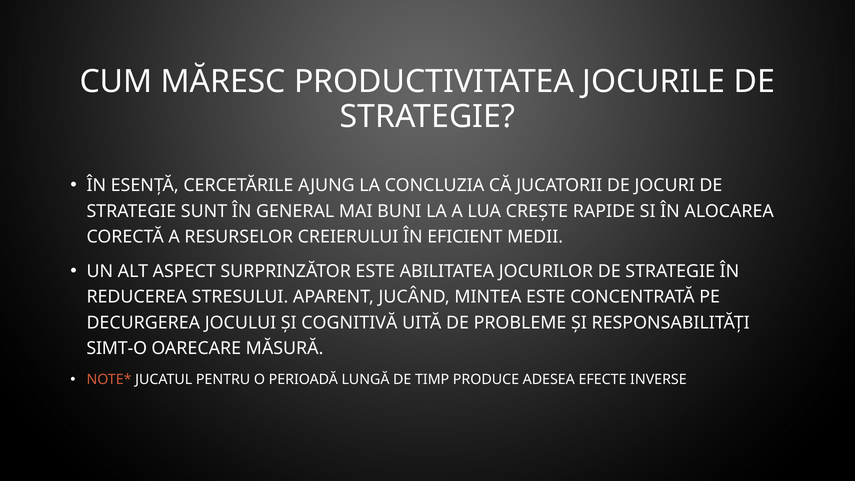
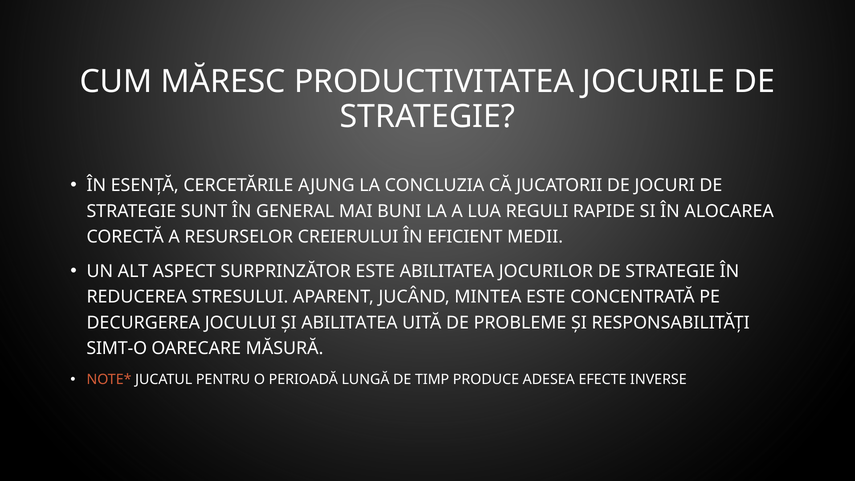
CREȘTE: CREȘTE -> REGULI
ȘI COGNITIVĂ: COGNITIVĂ -> ABILITATEA
